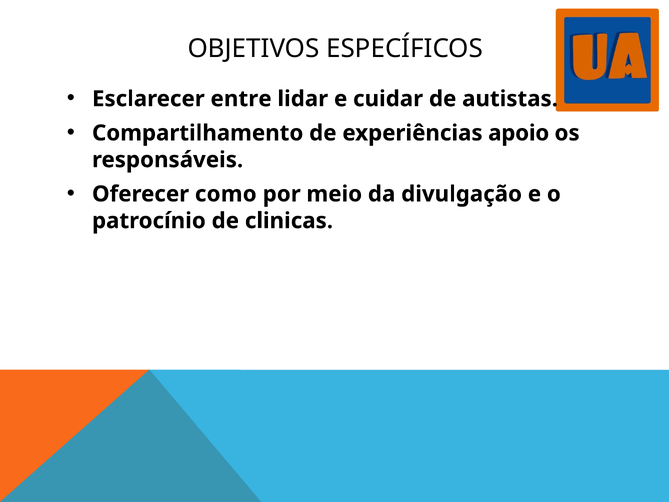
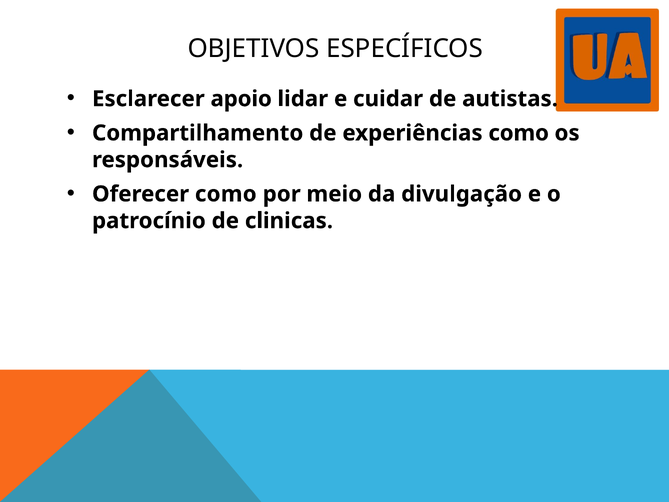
entre: entre -> apoio
experiências apoio: apoio -> como
